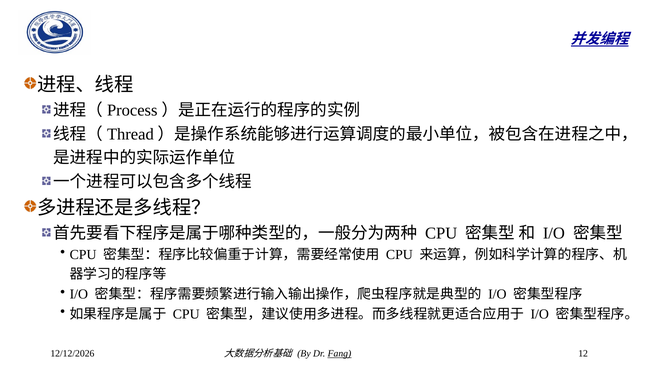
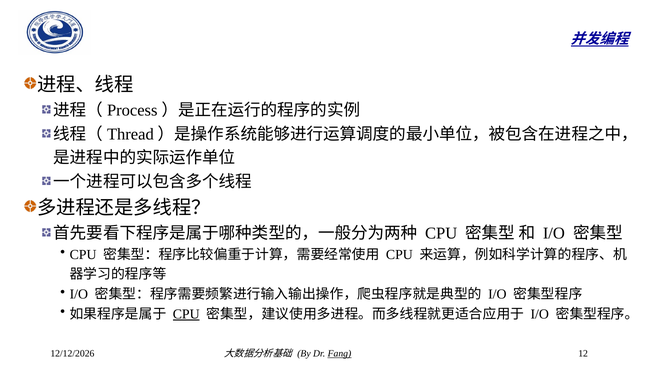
CPU at (186, 314) underline: none -> present
